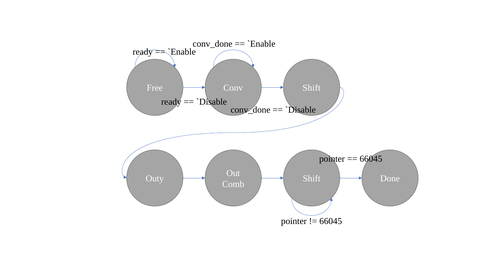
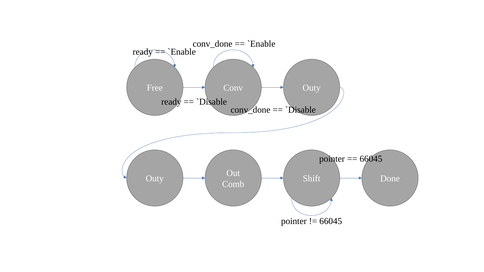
Conv Shift: Shift -> Outy
